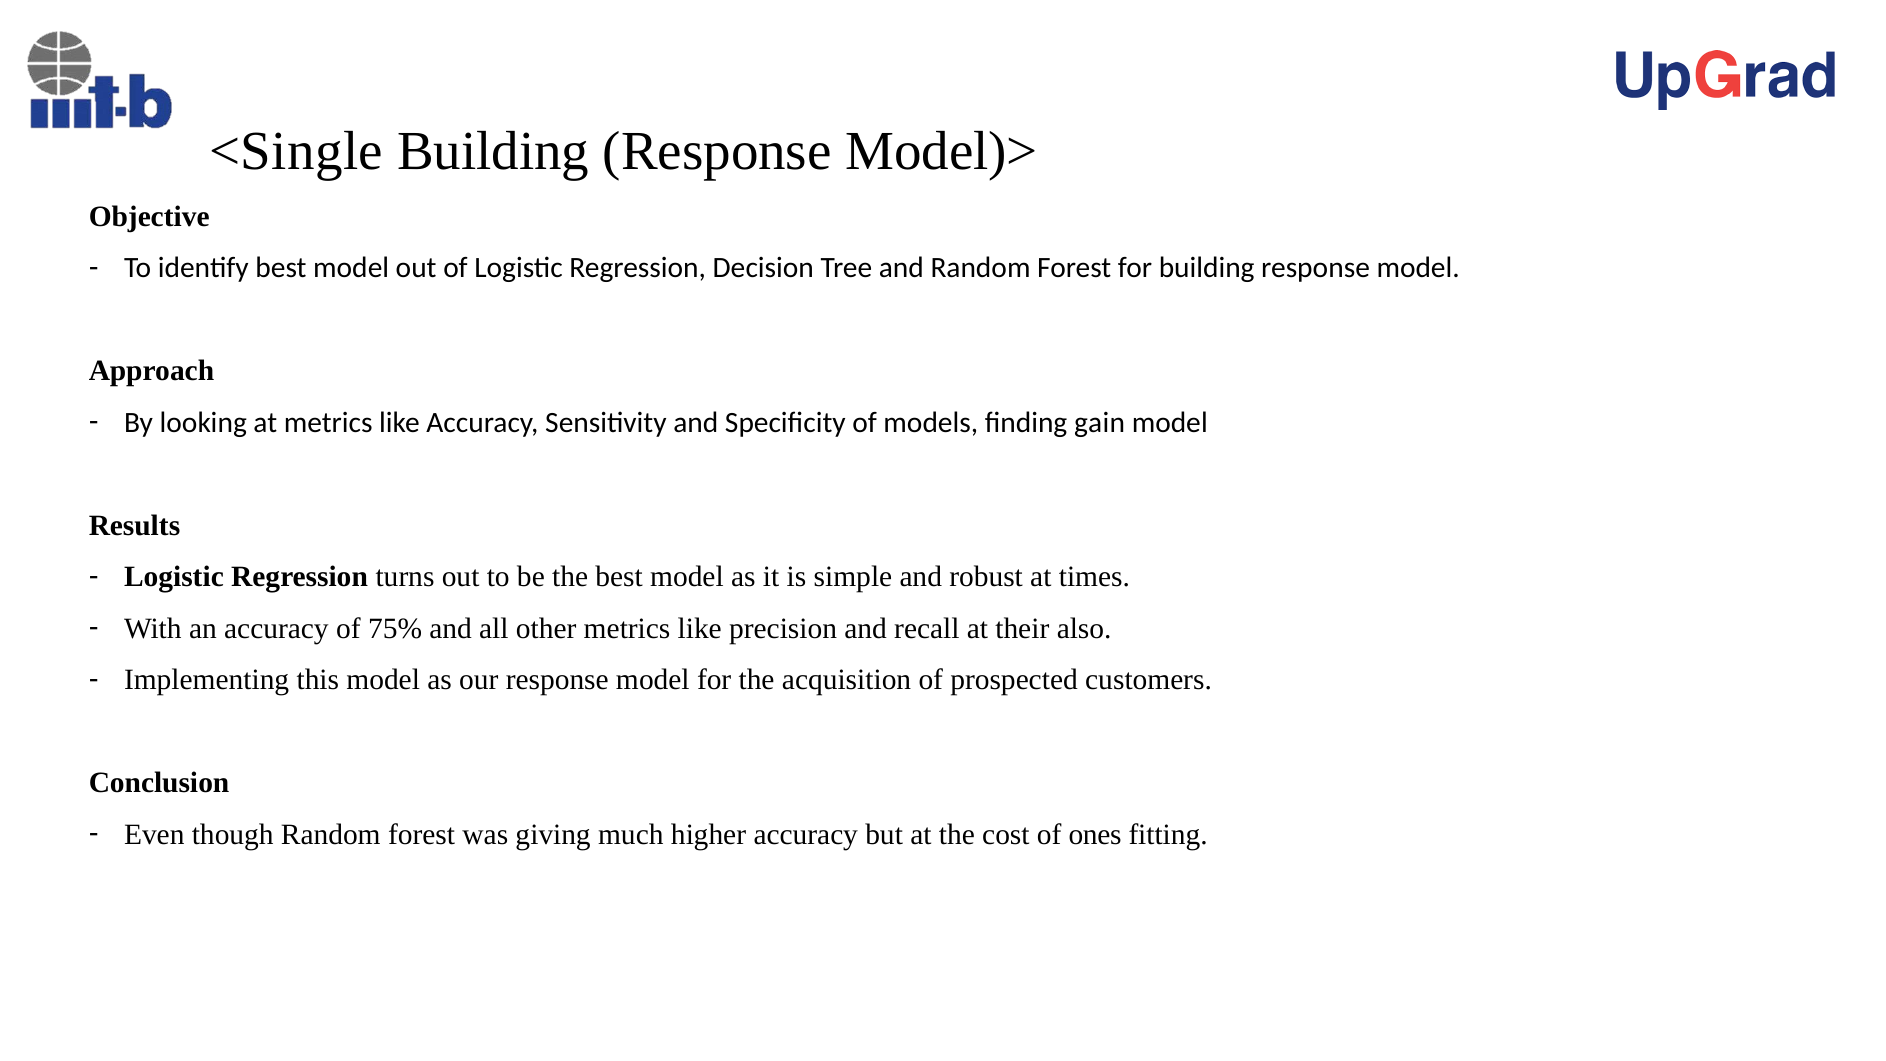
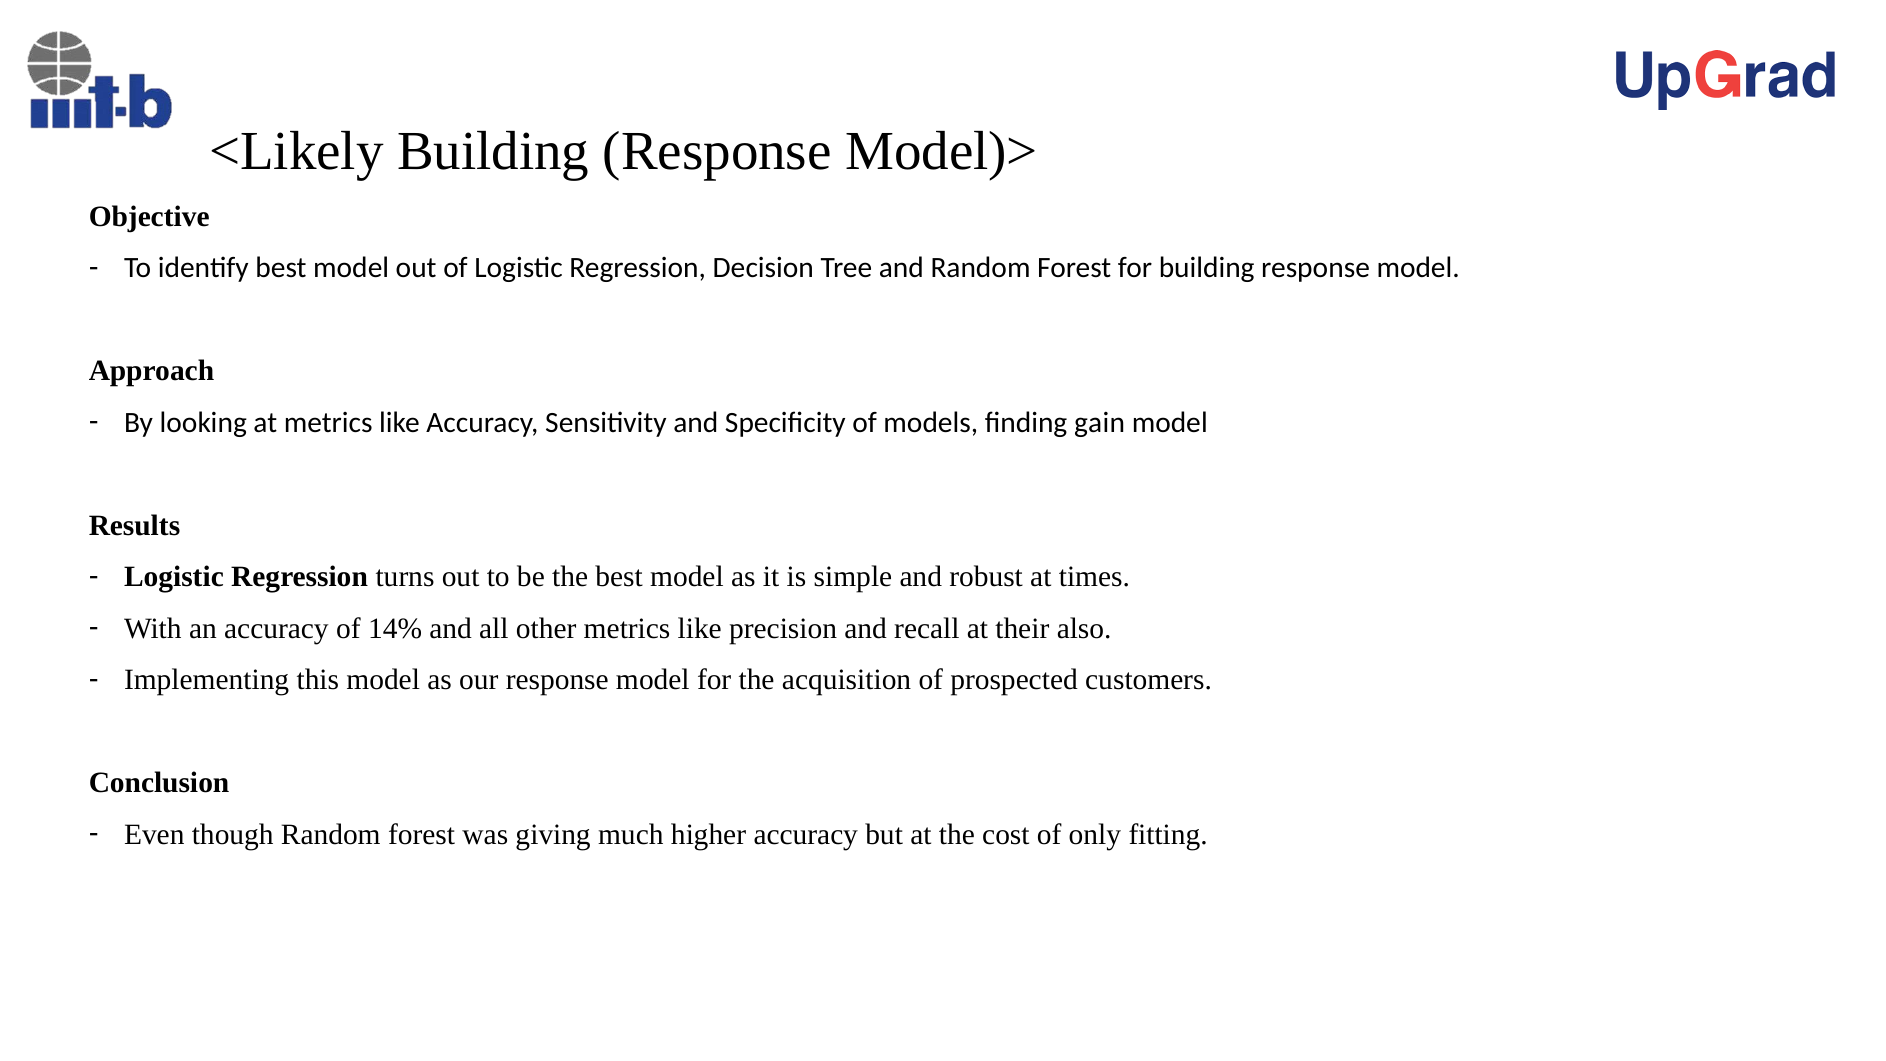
<Single: <Single -> <Likely
75%: 75% -> 14%
ones: ones -> only
